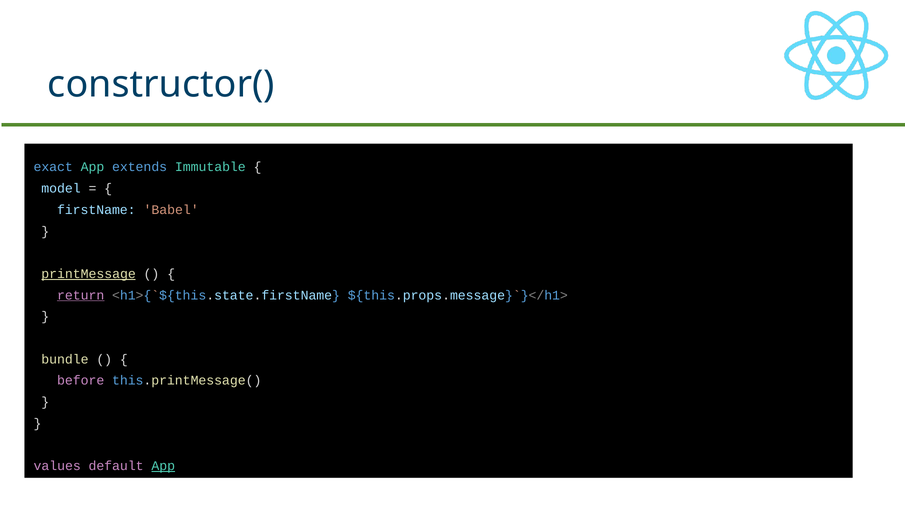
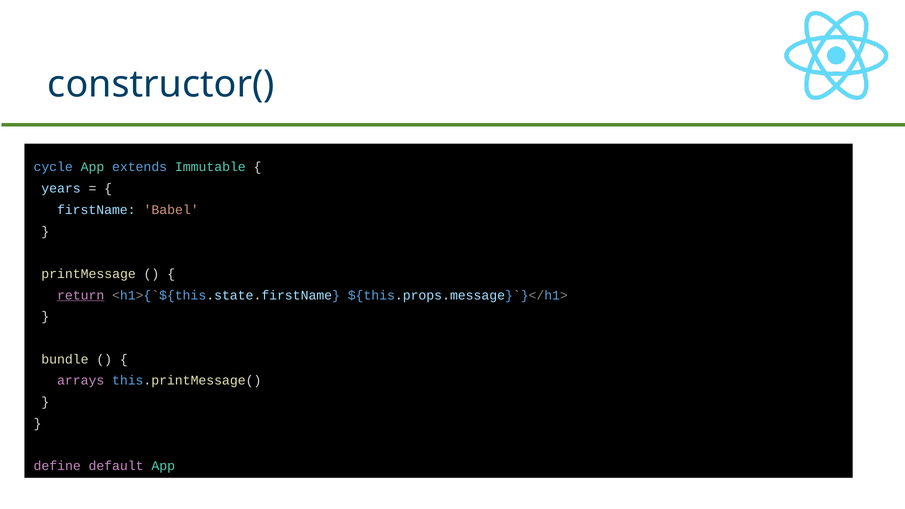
exact: exact -> cycle
model: model -> years
printMessage underline: present -> none
before: before -> arrays
values: values -> define
App at (163, 466) underline: present -> none
